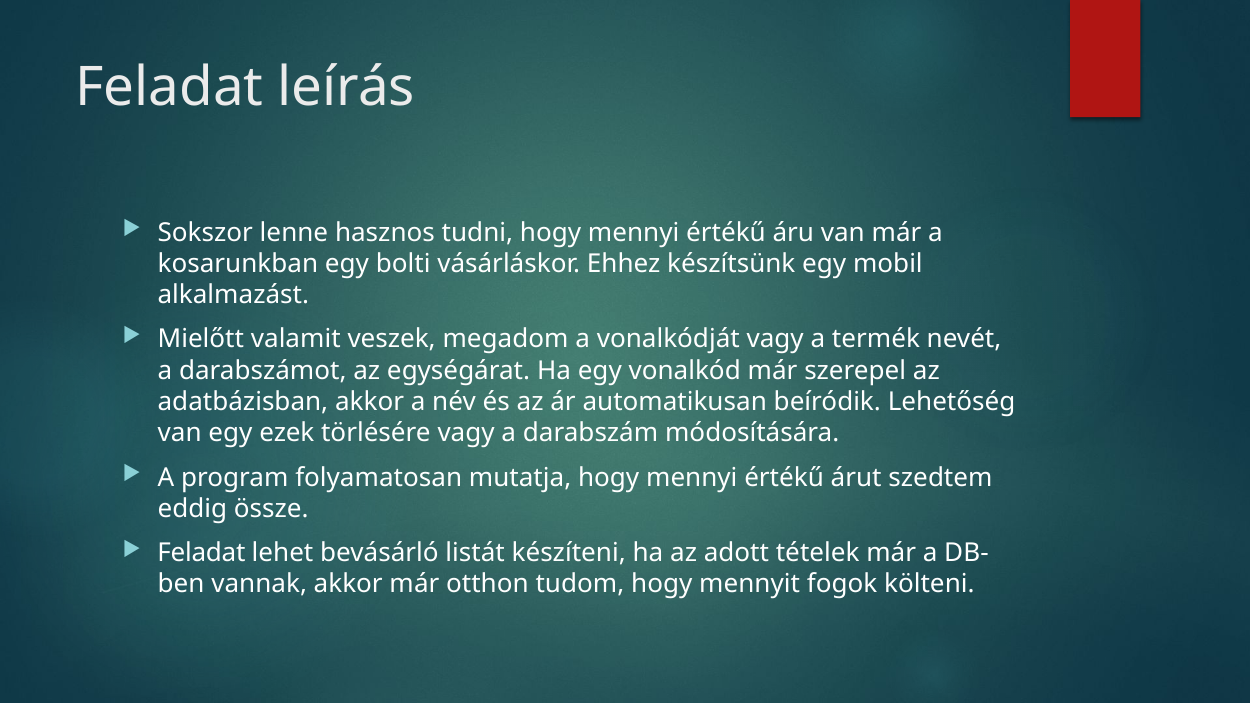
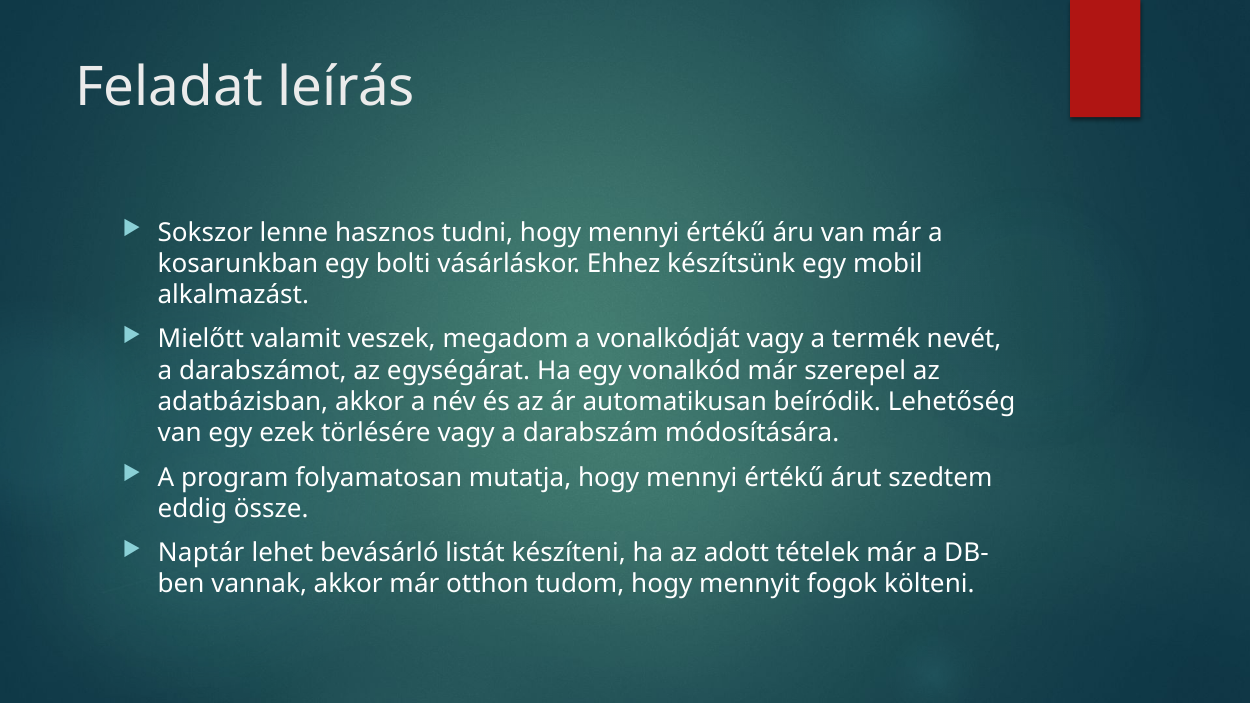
Feladat at (201, 553): Feladat -> Naptár
